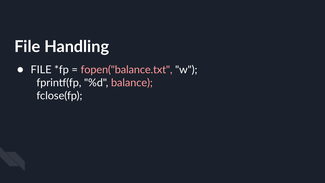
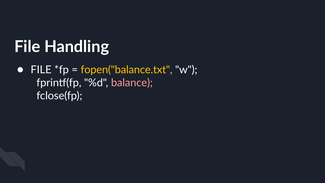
fopen("balance.txt colour: pink -> yellow
